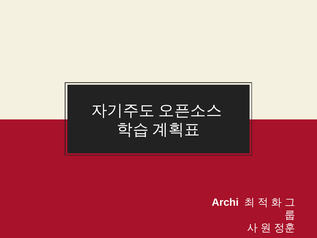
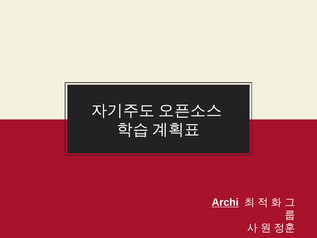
Archi underline: none -> present
